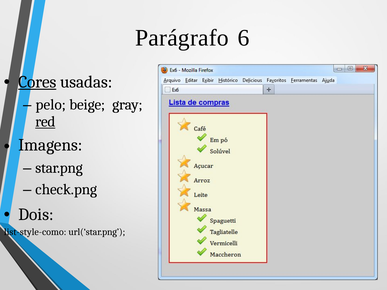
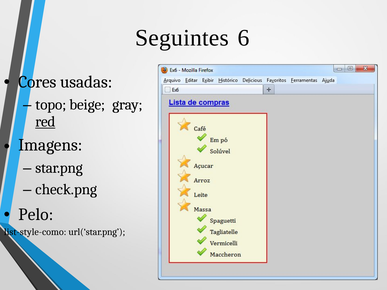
Parágrafo: Parágrafo -> Seguintes
Cores underline: present -> none
pelo: pelo -> topo
Dois: Dois -> Pelo
